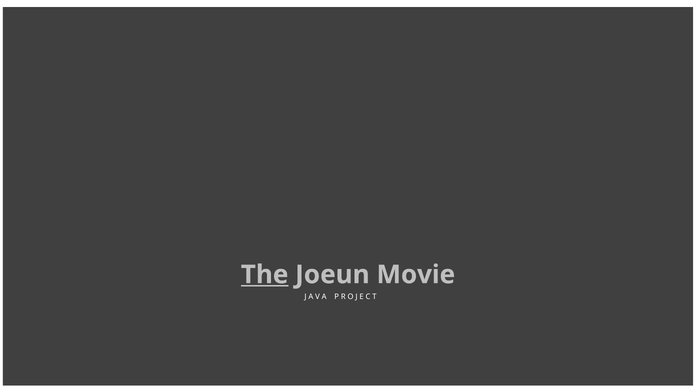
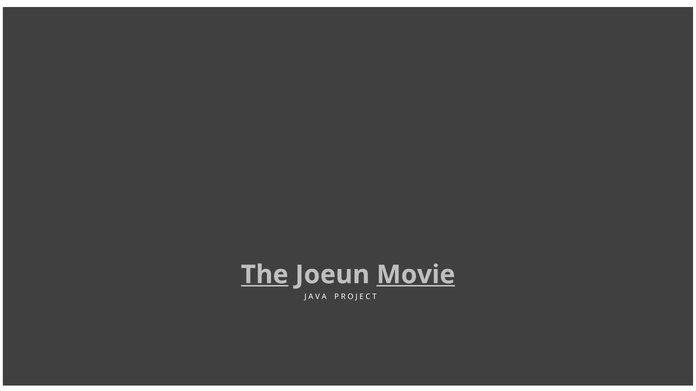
Movie underline: none -> present
